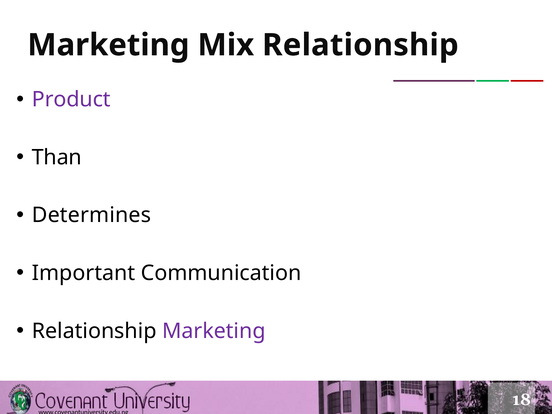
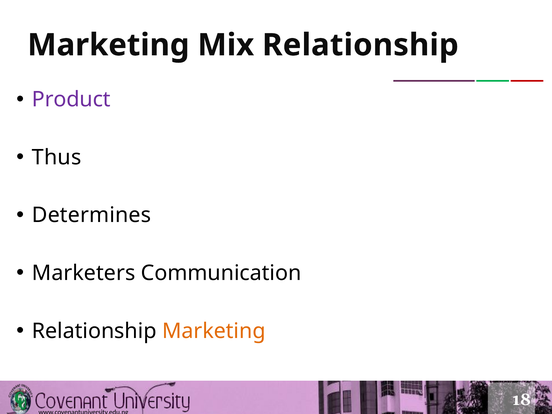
Than: Than -> Thus
Important: Important -> Marketers
Marketing at (214, 331) colour: purple -> orange
